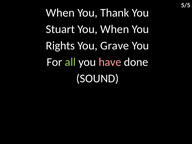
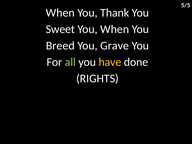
Stuart: Stuart -> Sweet
Rights: Rights -> Breed
have colour: pink -> yellow
SOUND: SOUND -> RIGHTS
